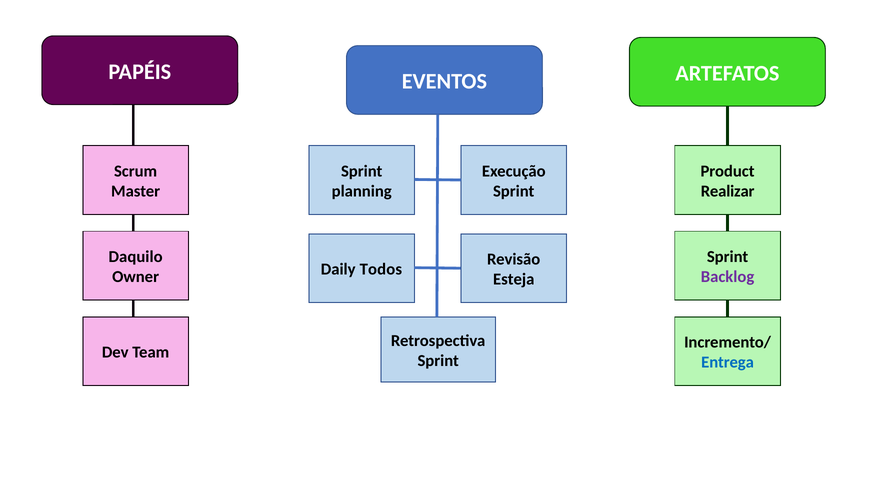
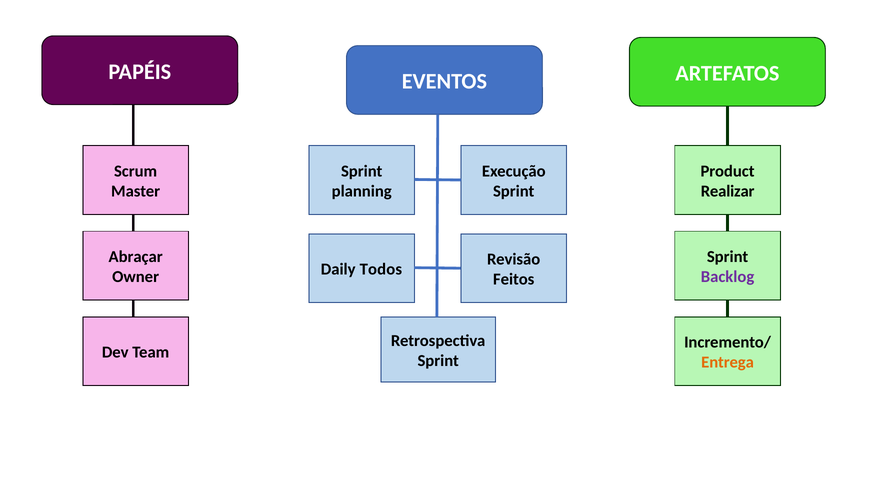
Daquilo: Daquilo -> Abraçar
Esteja: Esteja -> Feitos
Entrega colour: blue -> orange
